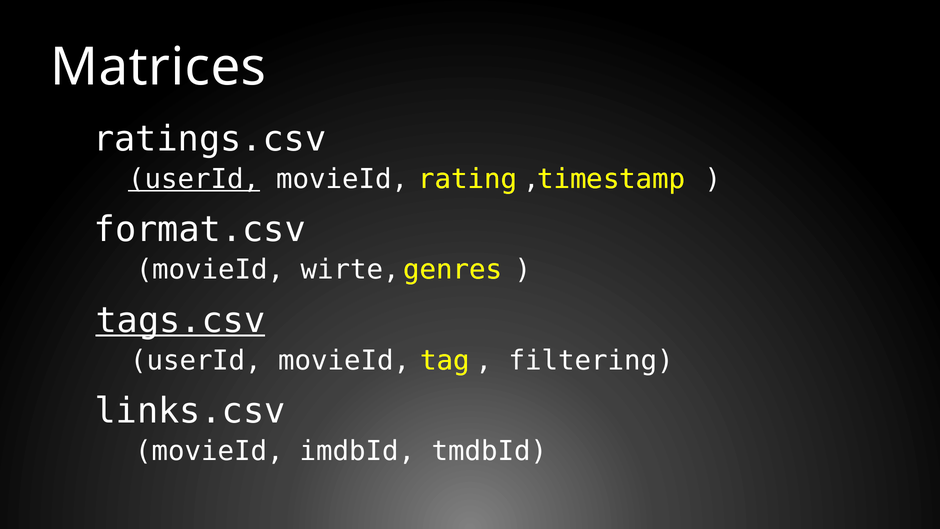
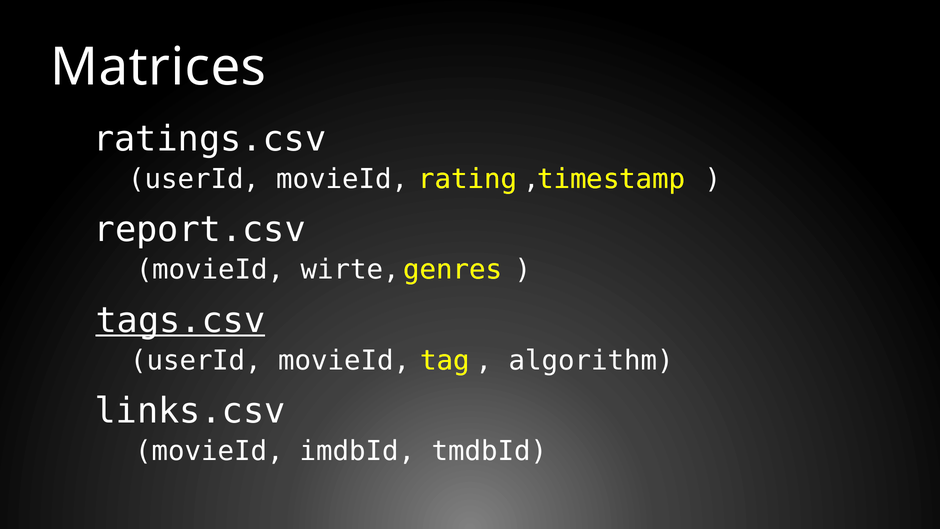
userId at (194, 179) underline: present -> none
format.csv: format.csv -> report.csv
filtering: filtering -> algorithm
